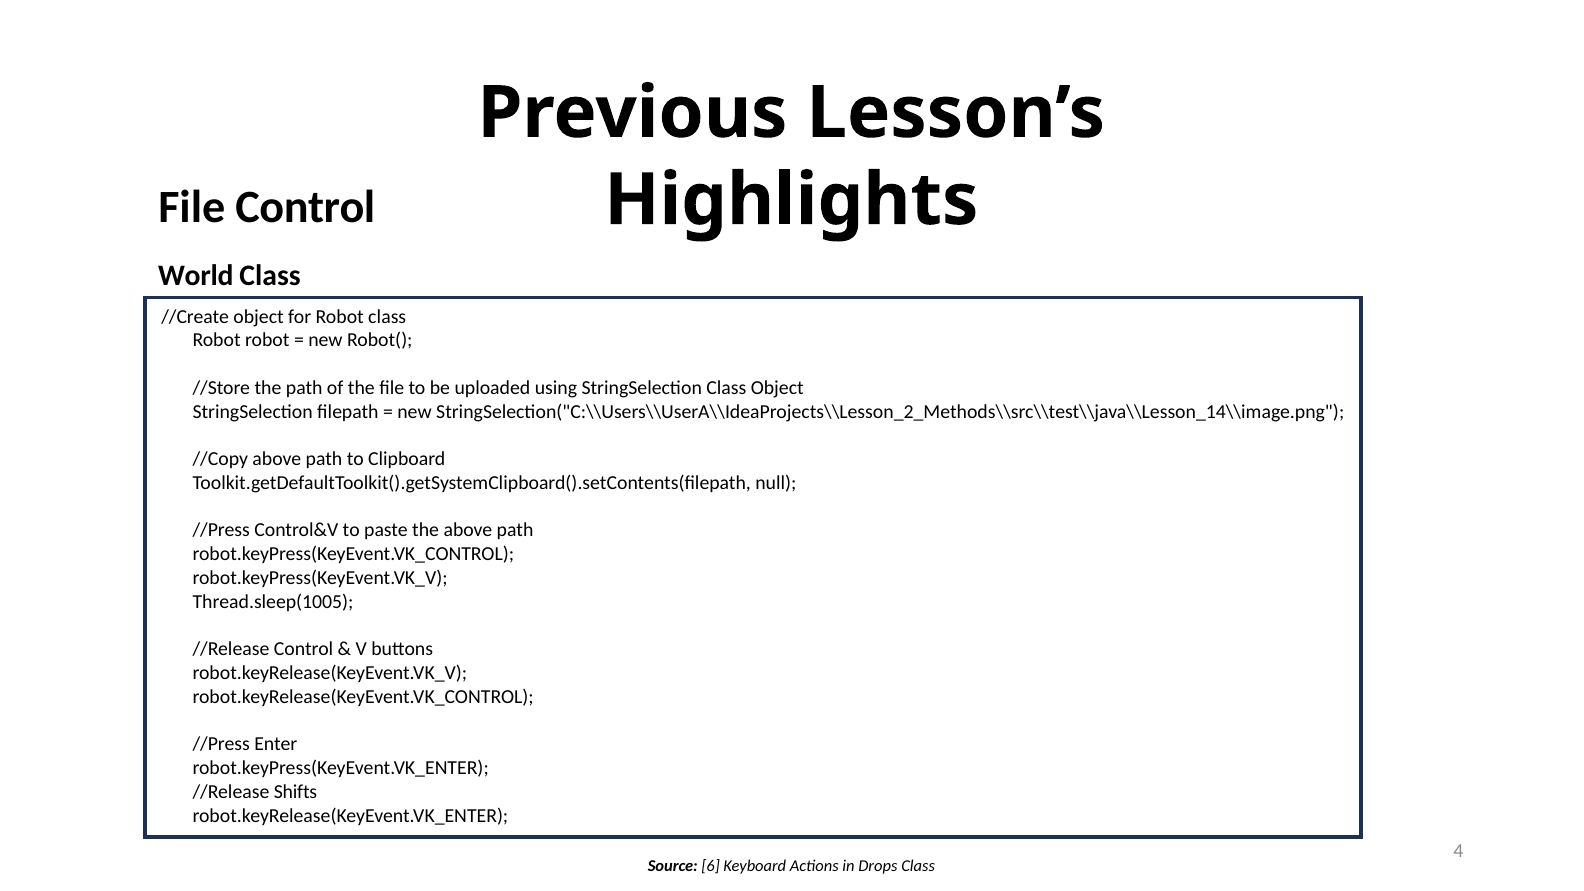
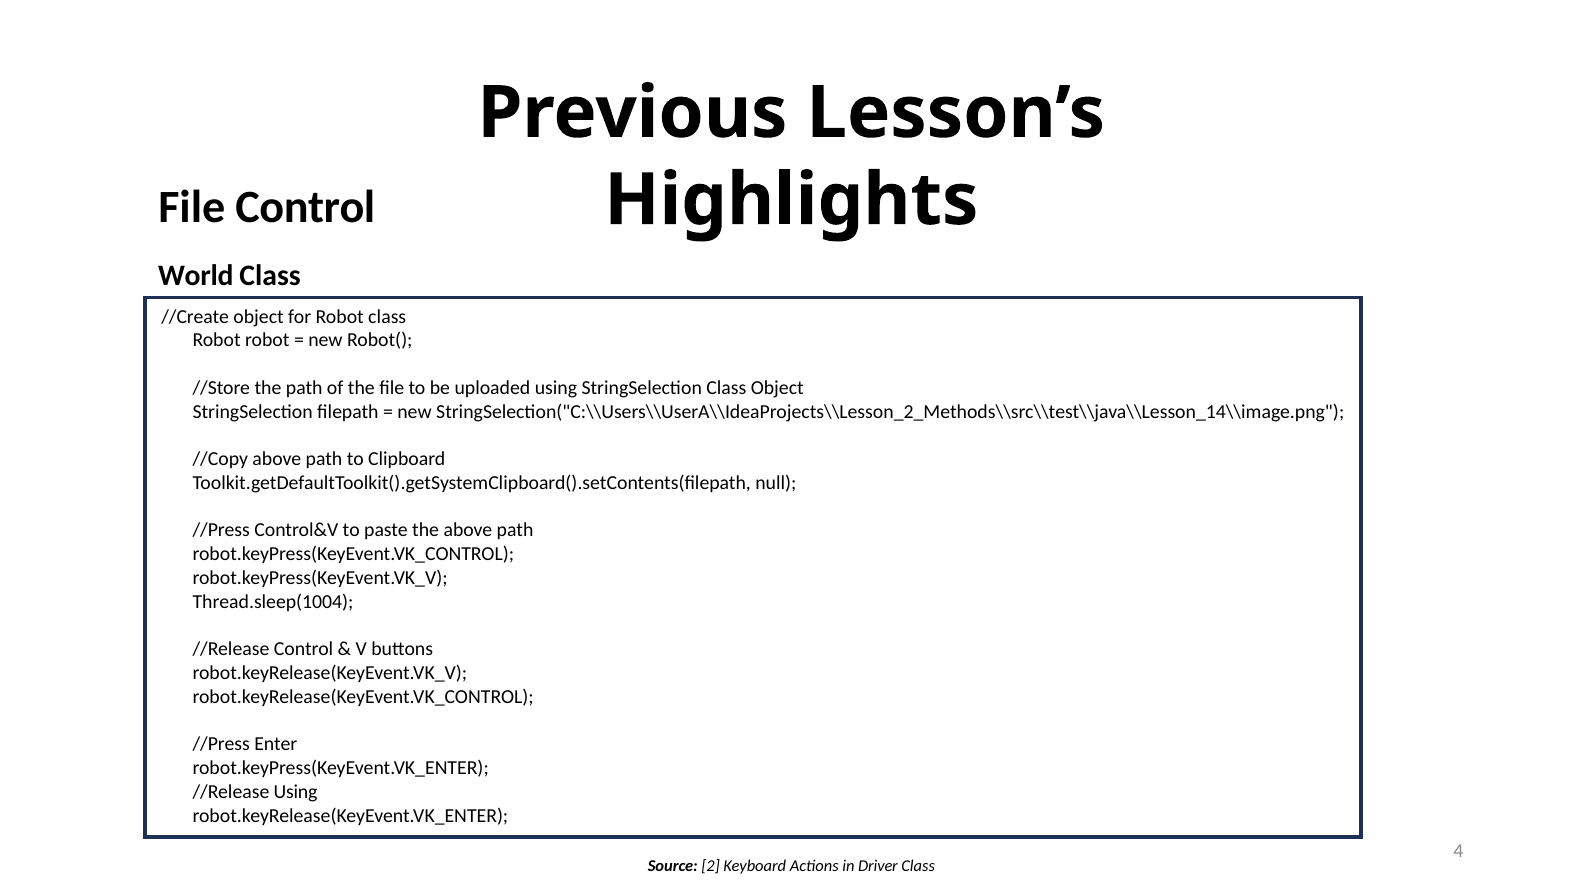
Thread.sleep(1005: Thread.sleep(1005 -> Thread.sleep(1004
//Release Shifts: Shifts -> Using
6: 6 -> 2
Drops: Drops -> Driver
